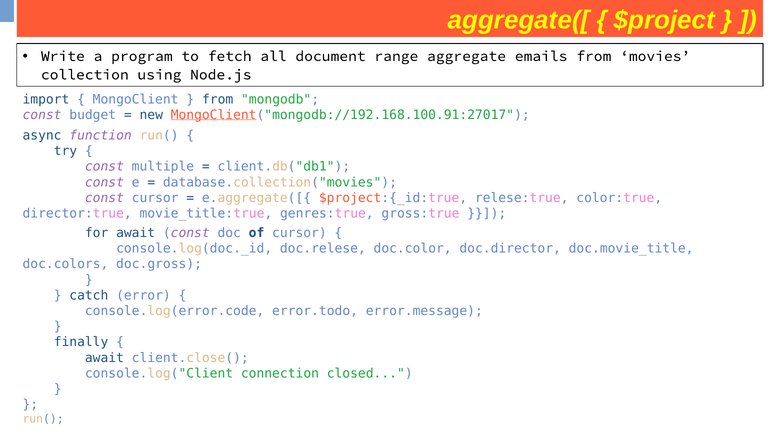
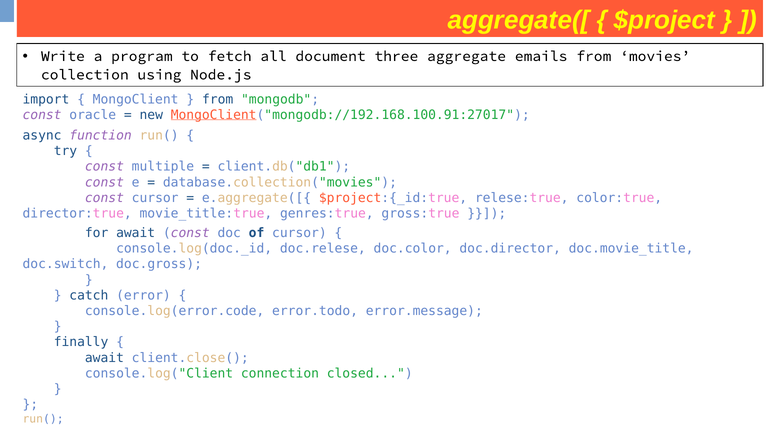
range: range -> three
budget: budget -> oracle
doc.colors: doc.colors -> doc.switch
